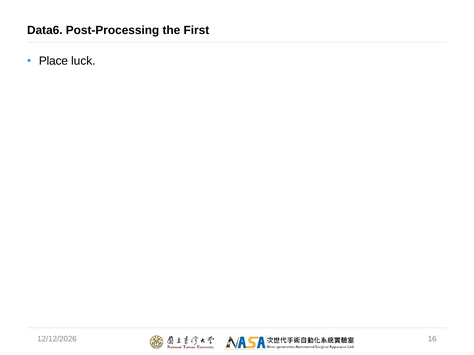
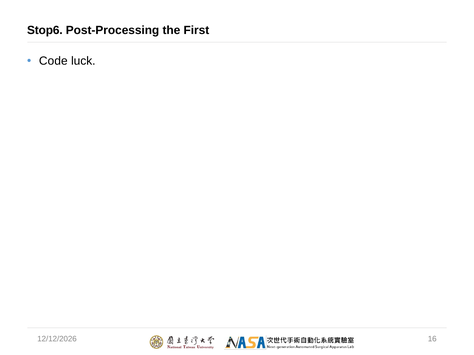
Data6: Data6 -> Stop6
Place: Place -> Code
